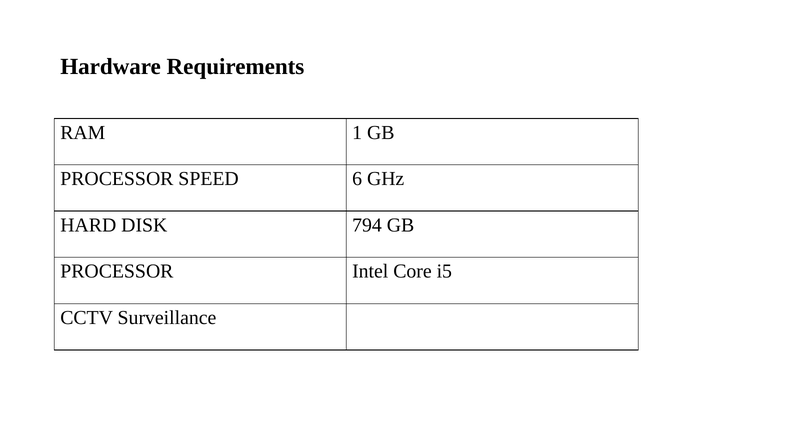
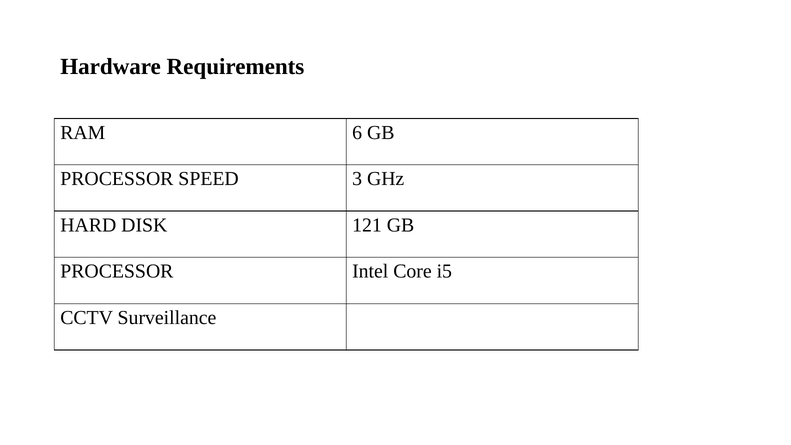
1: 1 -> 6
6: 6 -> 3
794: 794 -> 121
